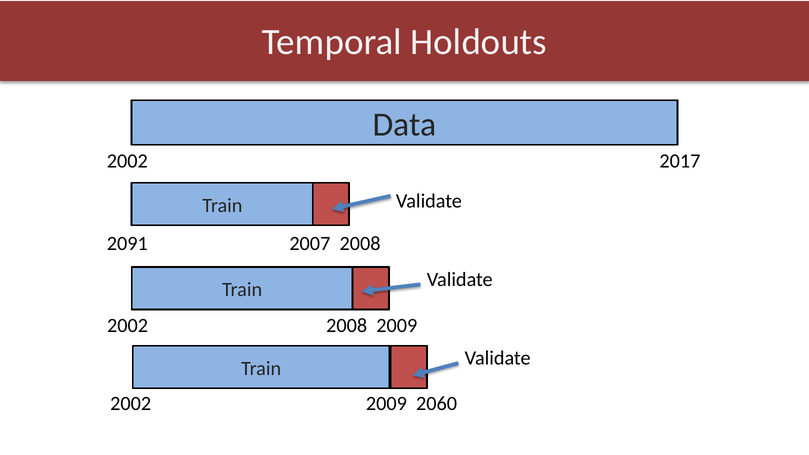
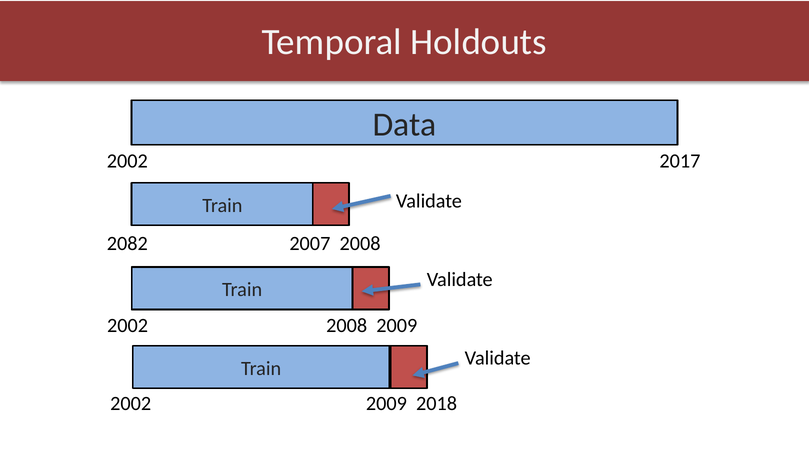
2091: 2091 -> 2082
2060: 2060 -> 2018
